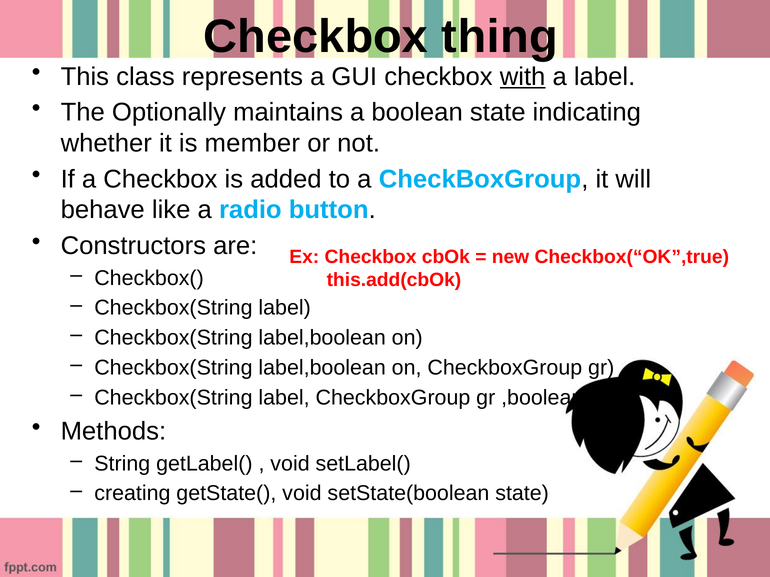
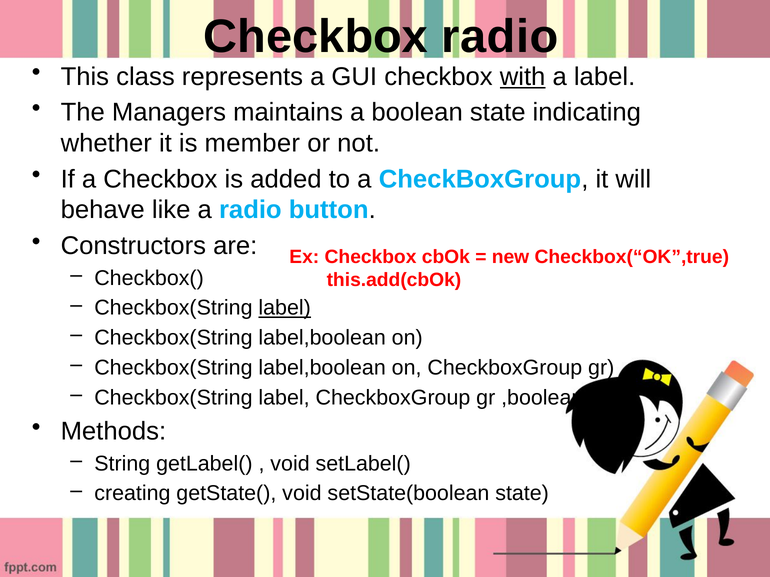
Checkbox thing: thing -> radio
Optionally: Optionally -> Managers
label at (285, 308) underline: none -> present
